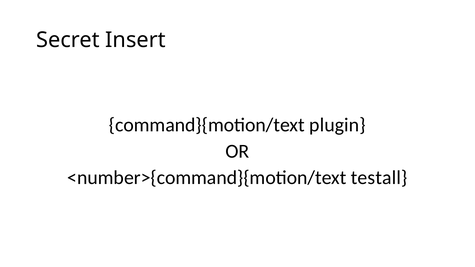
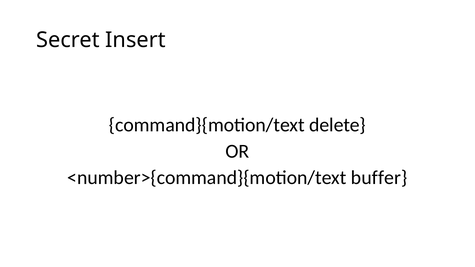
plugin: plugin -> delete
testall: testall -> buffer
